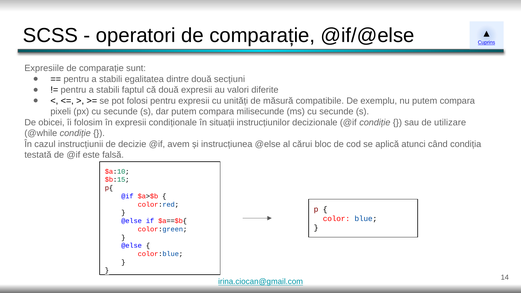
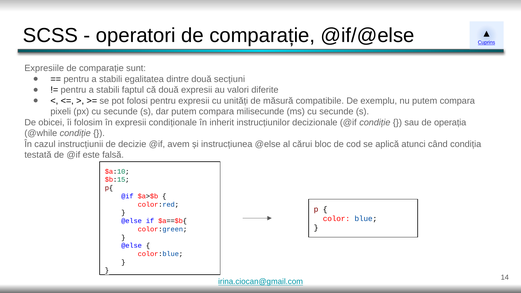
situații: situații -> inherit
utilizare: utilizare -> operația
